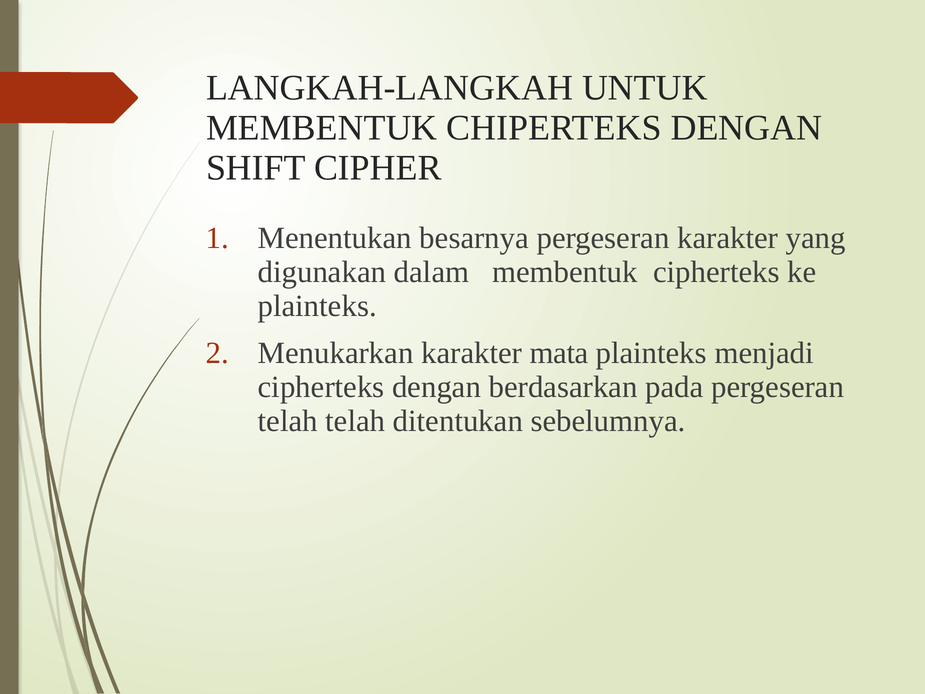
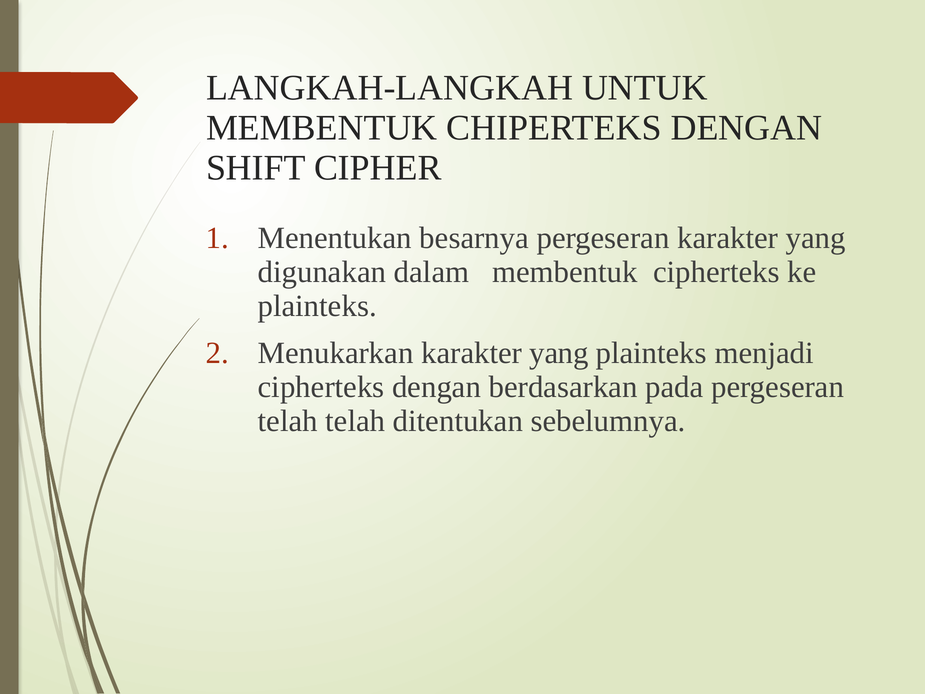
Menukarkan karakter mata: mata -> yang
